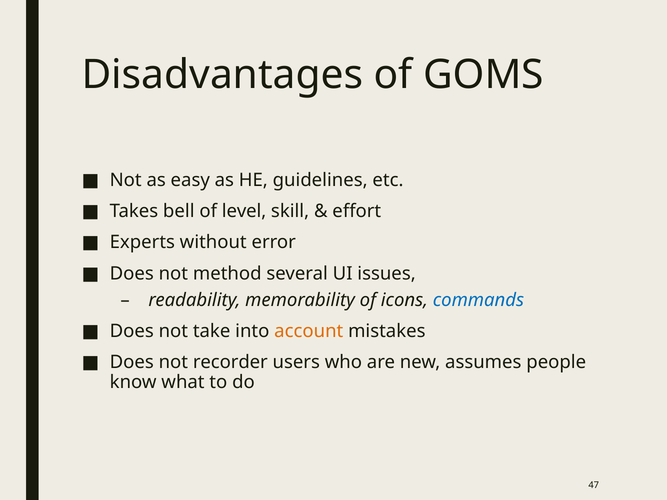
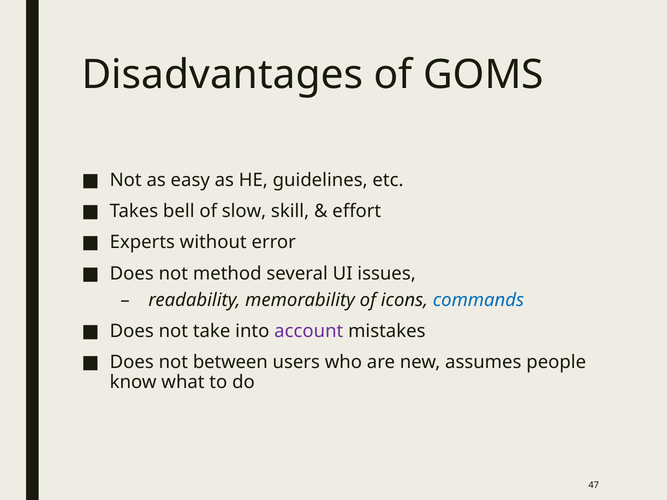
level: level -> slow
account colour: orange -> purple
recorder: recorder -> between
